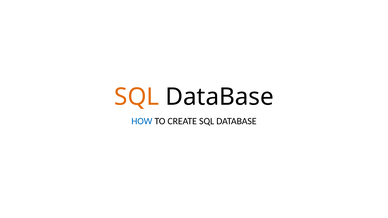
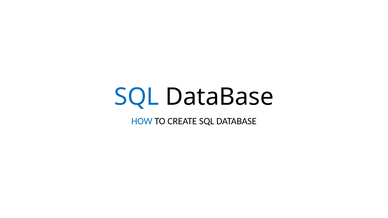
SQL at (137, 97) colour: orange -> blue
